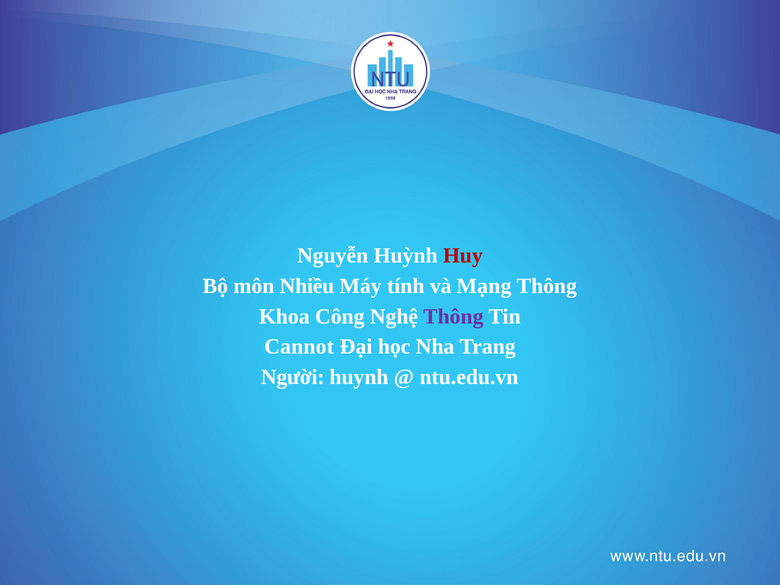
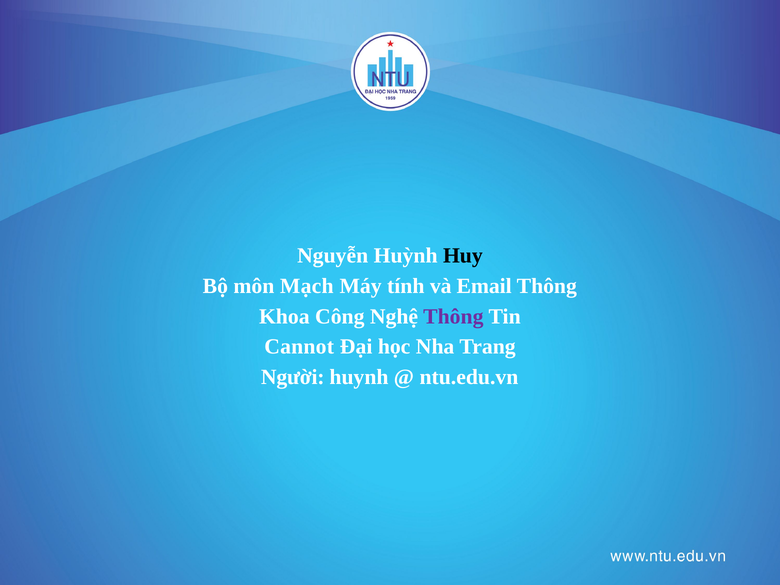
Huy colour: red -> black
Nhiều: Nhiều -> Mạch
Mạng: Mạng -> Email
